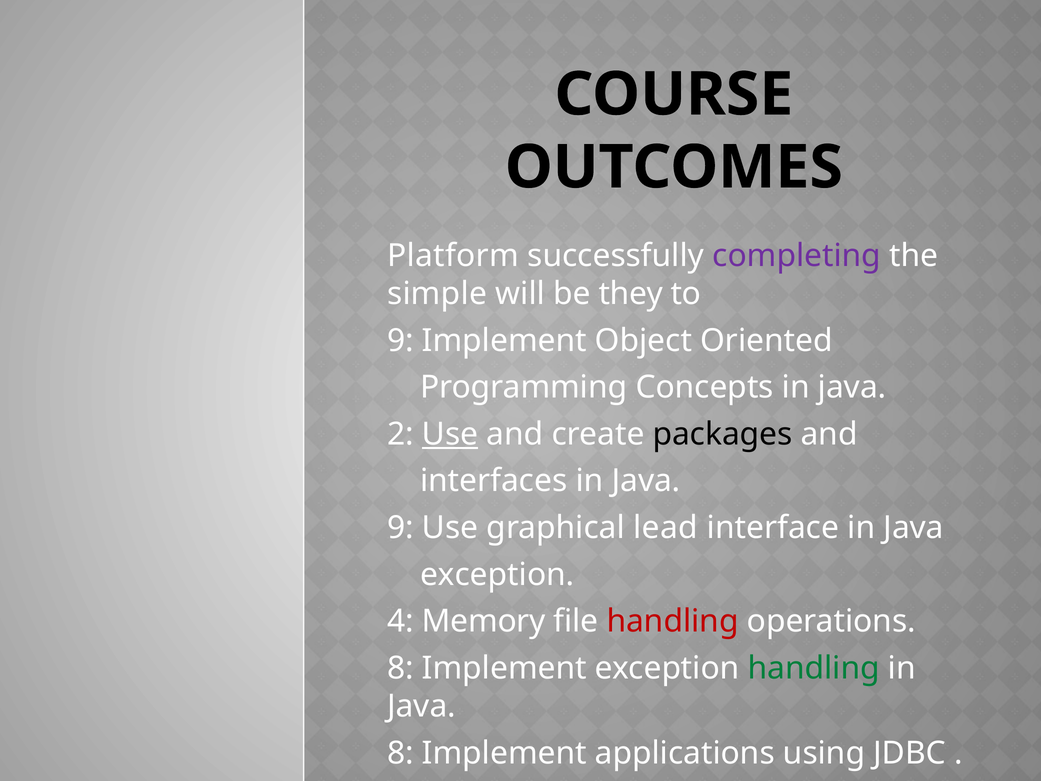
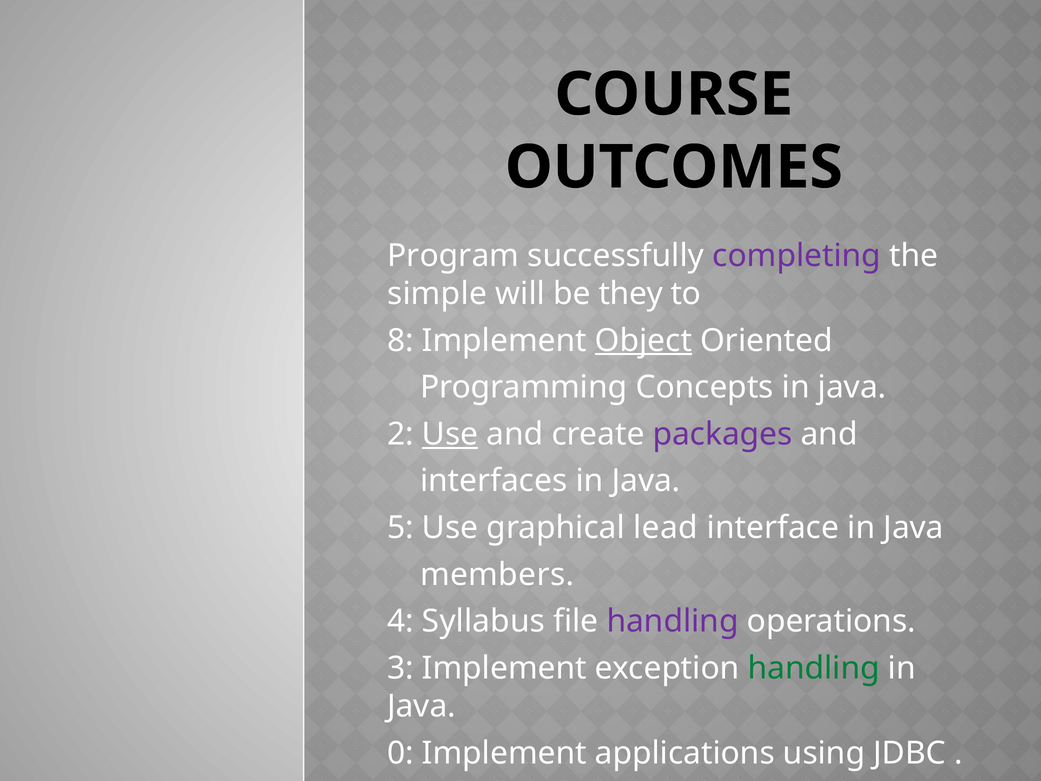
Platform: Platform -> Program
9 at (400, 340): 9 -> 8
Object underline: none -> present
packages colour: black -> purple
9 at (400, 528): 9 -> 5
exception at (497, 574): exception -> members
Memory: Memory -> Syllabus
handling at (673, 621) colour: red -> purple
8 at (400, 668): 8 -> 3
8 at (400, 753): 8 -> 0
